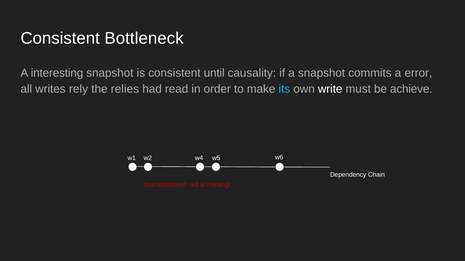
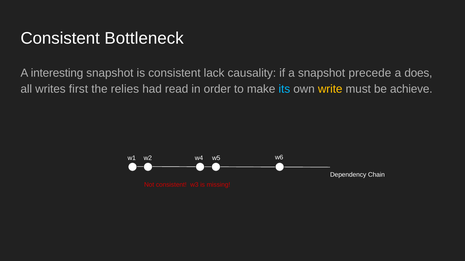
until: until -> lack
commits: commits -> precede
error: error -> does
rely: rely -> first
write colour: white -> yellow
